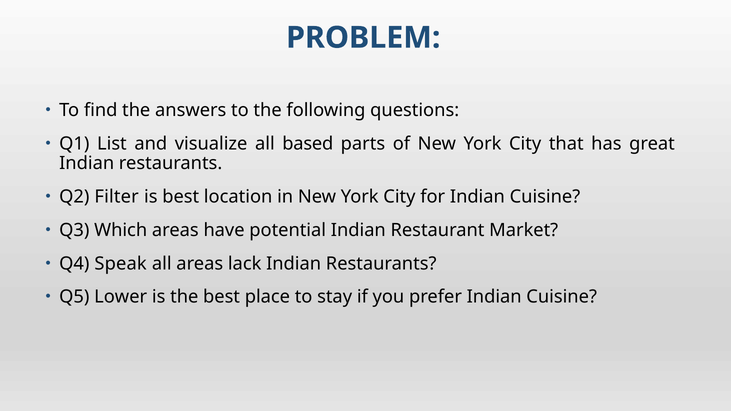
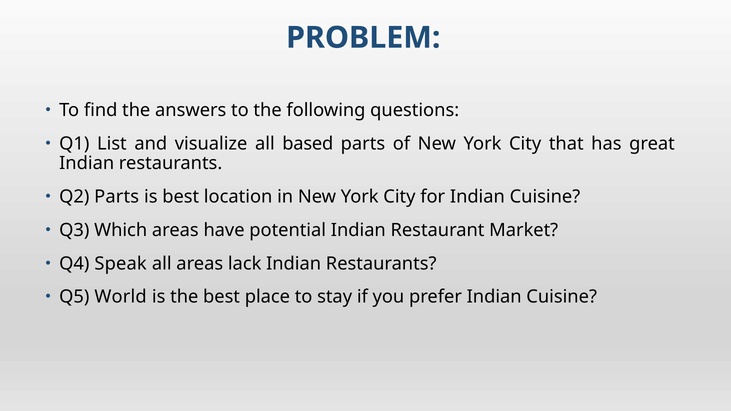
Q2 Filter: Filter -> Parts
Lower: Lower -> World
